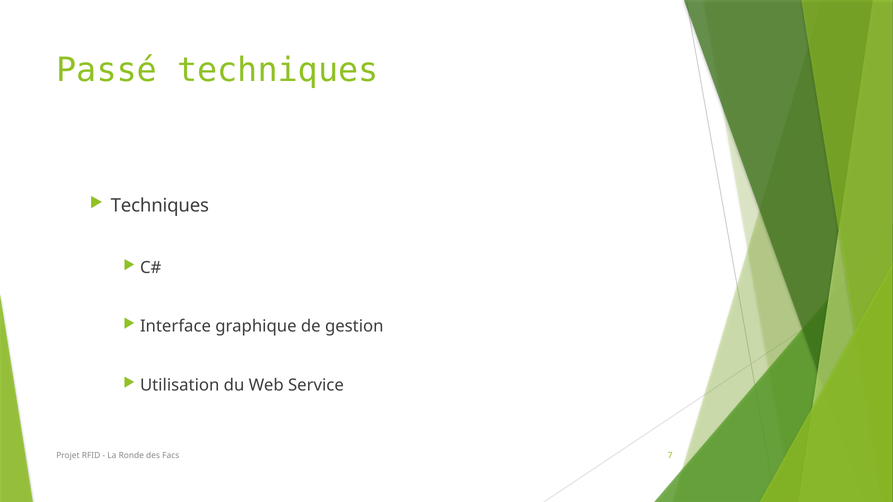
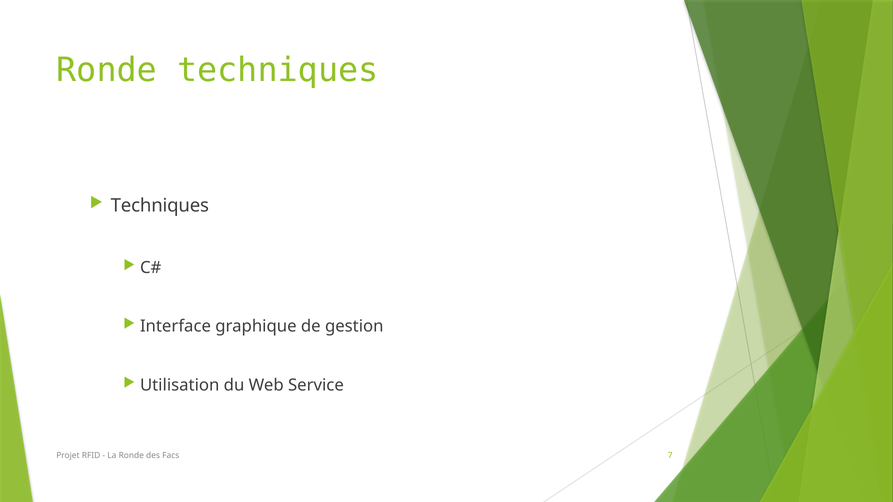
Passé at (107, 70): Passé -> Ronde
